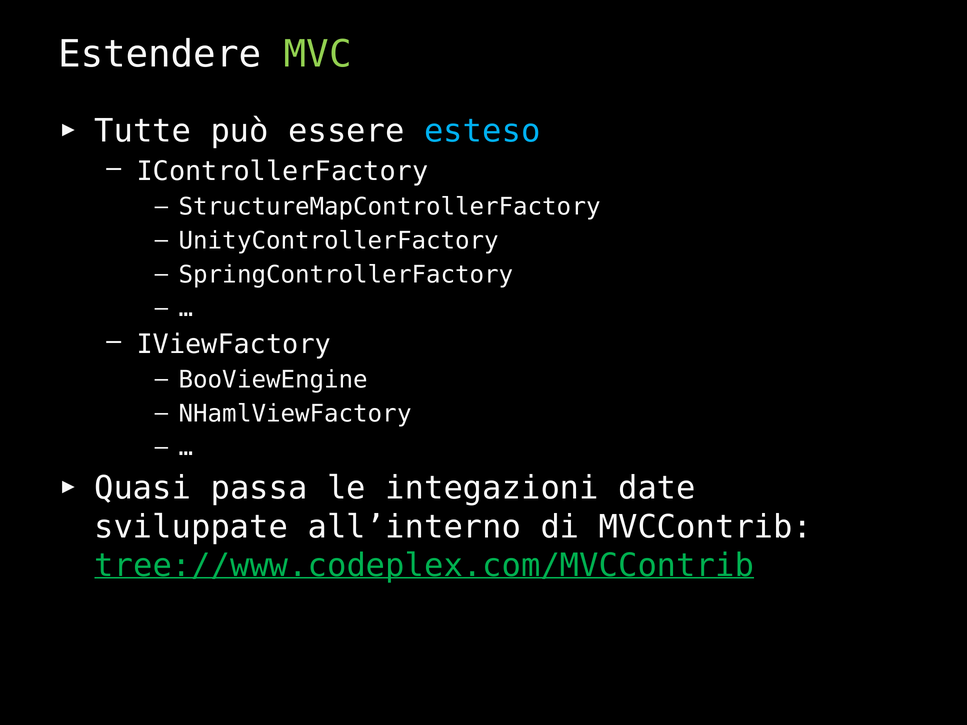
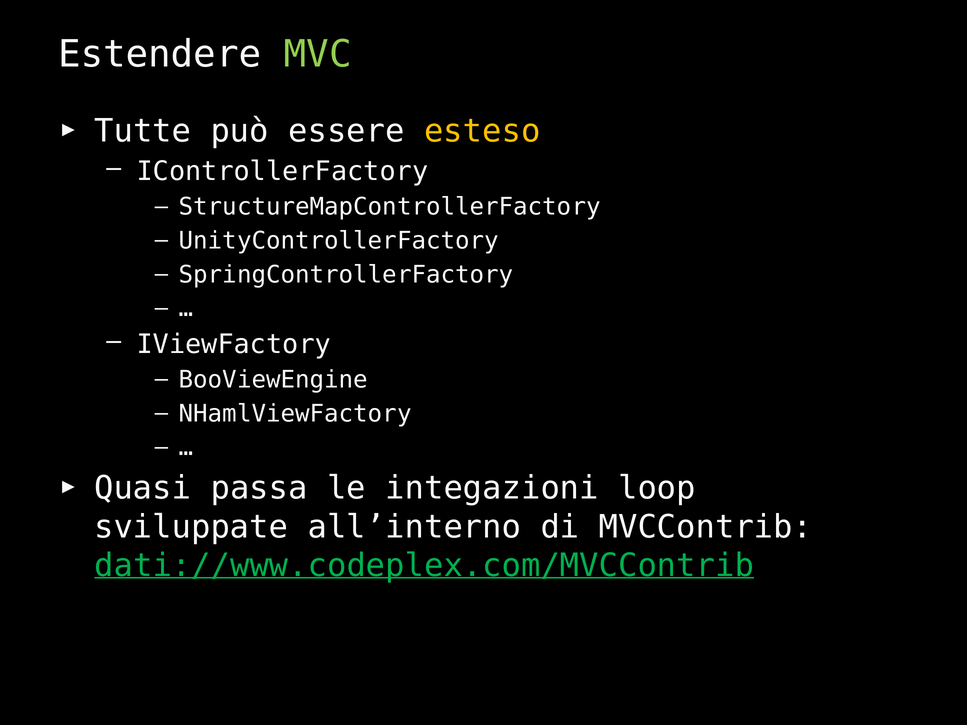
esteso colour: light blue -> yellow
date: date -> loop
tree://www.codeplex.com/MVCContrib: tree://www.codeplex.com/MVCContrib -> dati://www.codeplex.com/MVCContrib
